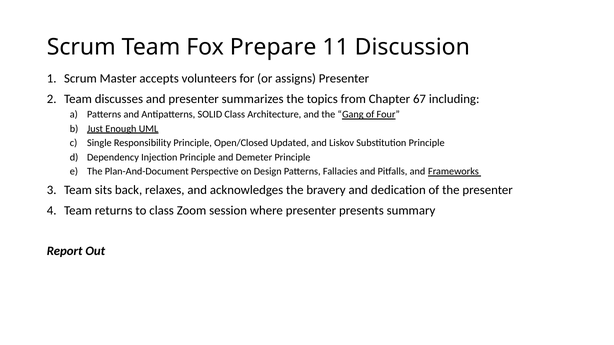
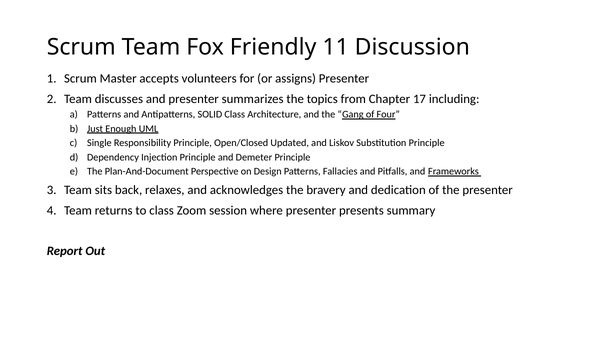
Prepare: Prepare -> Friendly
67: 67 -> 17
